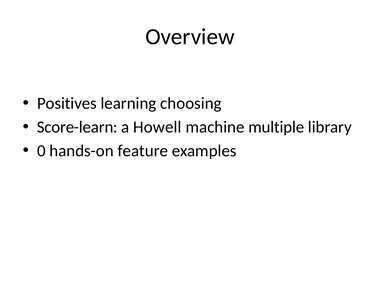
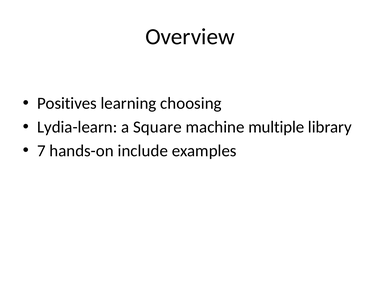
Score-learn: Score-learn -> Lydia-learn
Howell: Howell -> Square
0: 0 -> 7
feature: feature -> include
